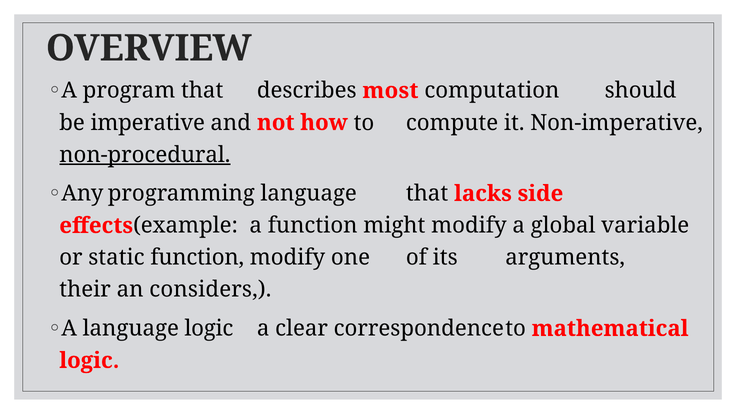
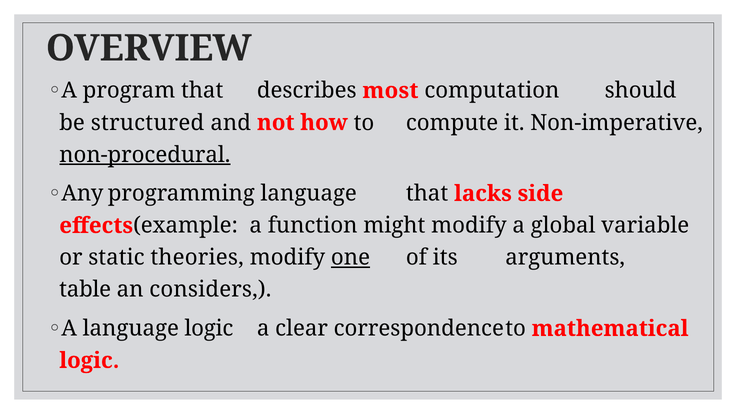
imperative: imperative -> structured
static function: function -> theories
one underline: none -> present
their: their -> table
